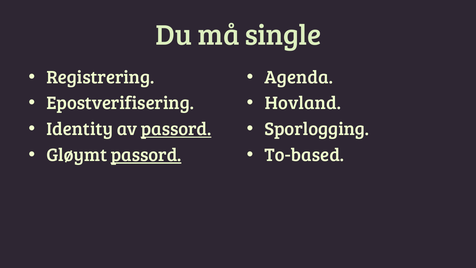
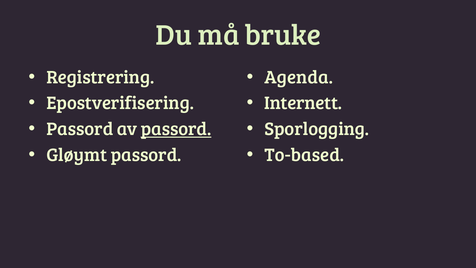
single: single -> bruke
Hovland: Hovland -> Internett
Identity at (80, 129): Identity -> Passord
passord at (146, 155) underline: present -> none
